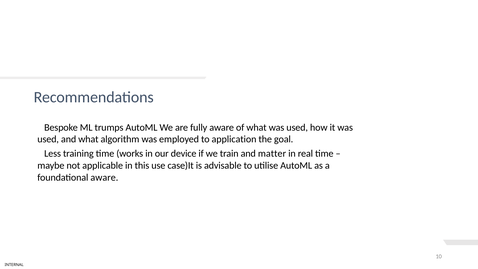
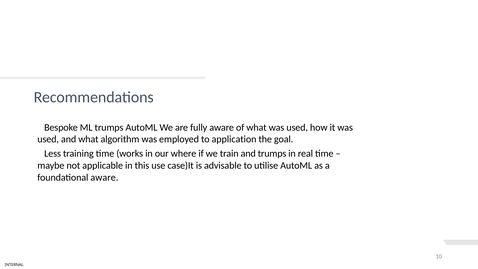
device: device -> where
and matter: matter -> trumps
